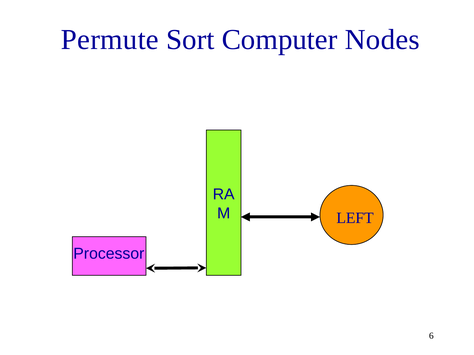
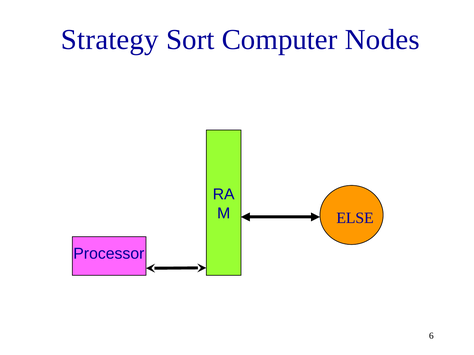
Permute: Permute -> Strategy
LEFT: LEFT -> ELSE
